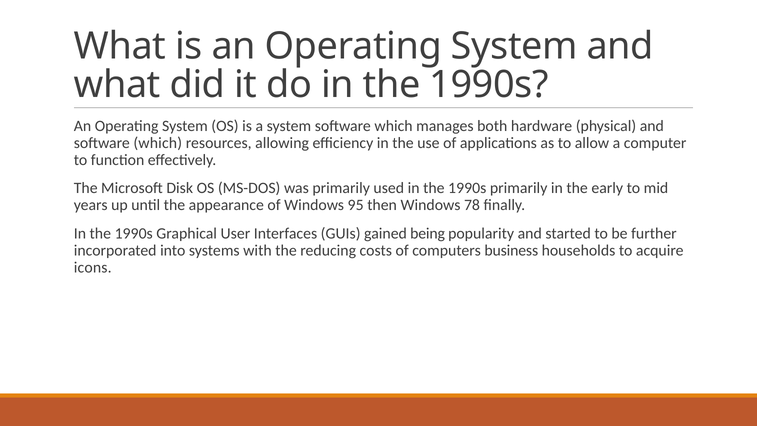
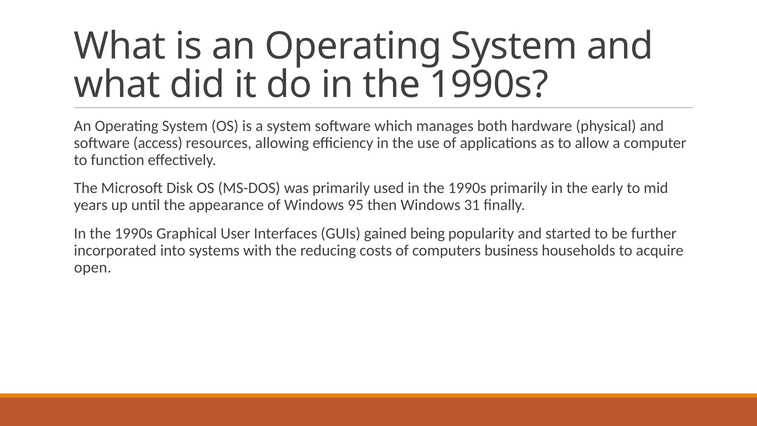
which at (158, 143): which -> access
78: 78 -> 31
icons: icons -> open
